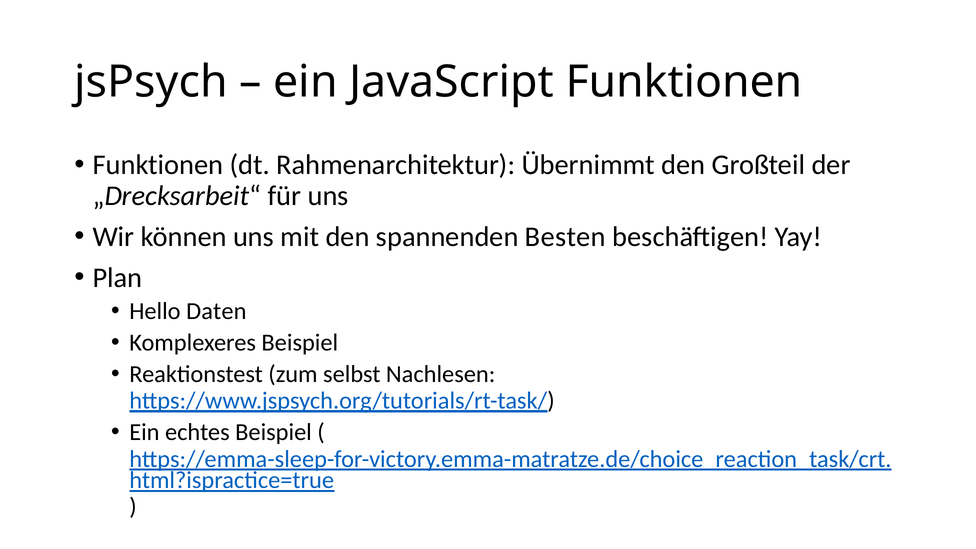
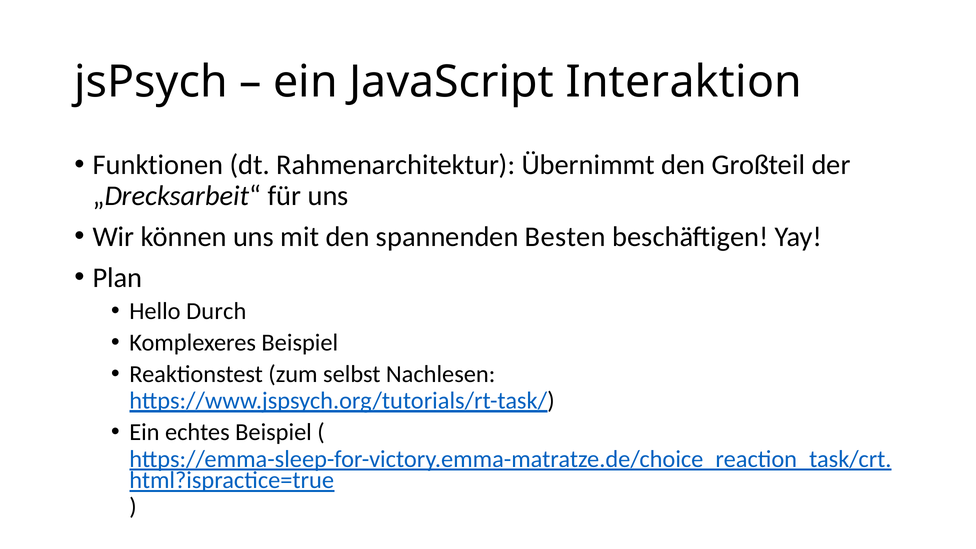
JavaScript Funktionen: Funktionen -> Interaktion
Daten: Daten -> Durch
